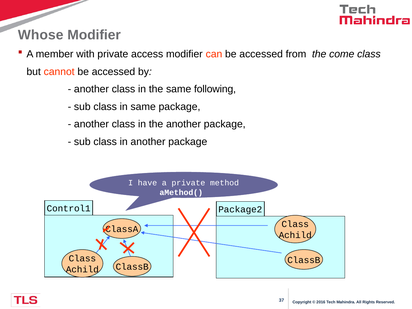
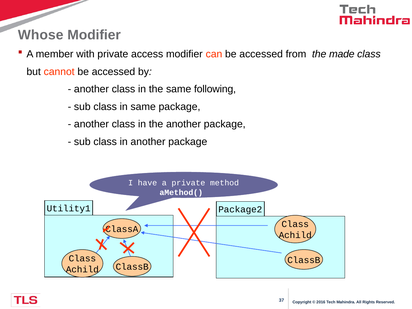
come: come -> made
Control1: Control1 -> Utility1
